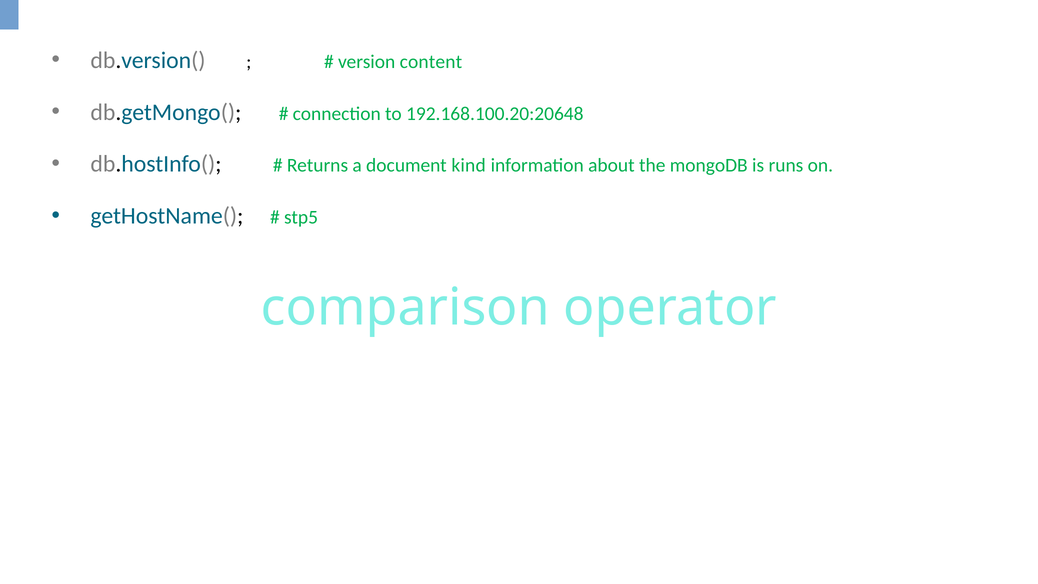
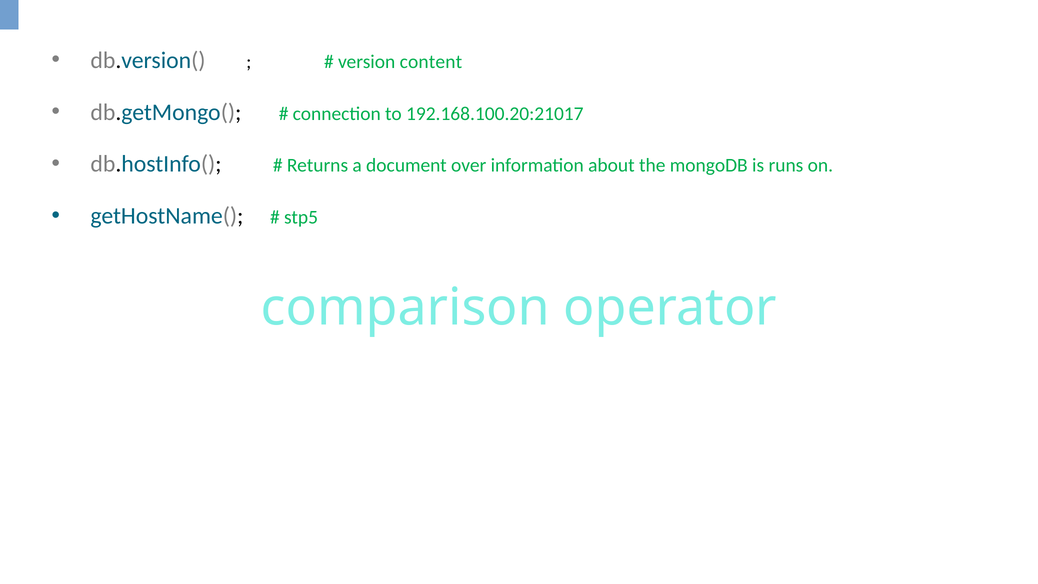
192.168.100.20:20648: 192.168.100.20:20648 -> 192.168.100.20:21017
kind: kind -> over
